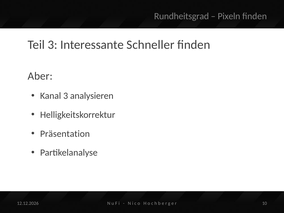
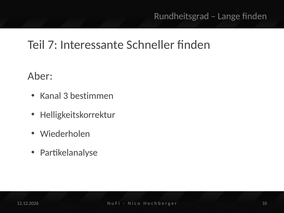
Pixeln: Pixeln -> Lange
Teil 3: 3 -> 7
analysieren: analysieren -> bestimmen
Präsentation: Präsentation -> Wiederholen
